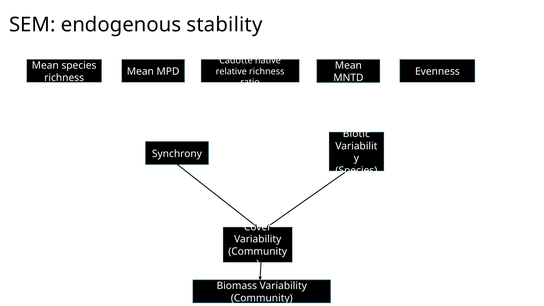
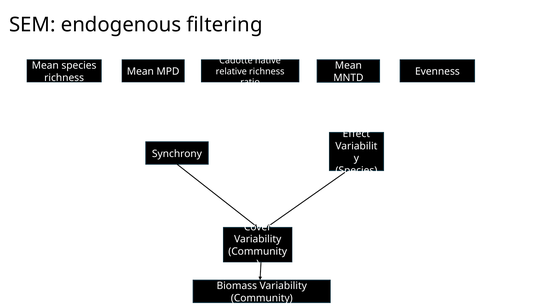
stability: stability -> filtering
Biotic: Biotic -> Effect
